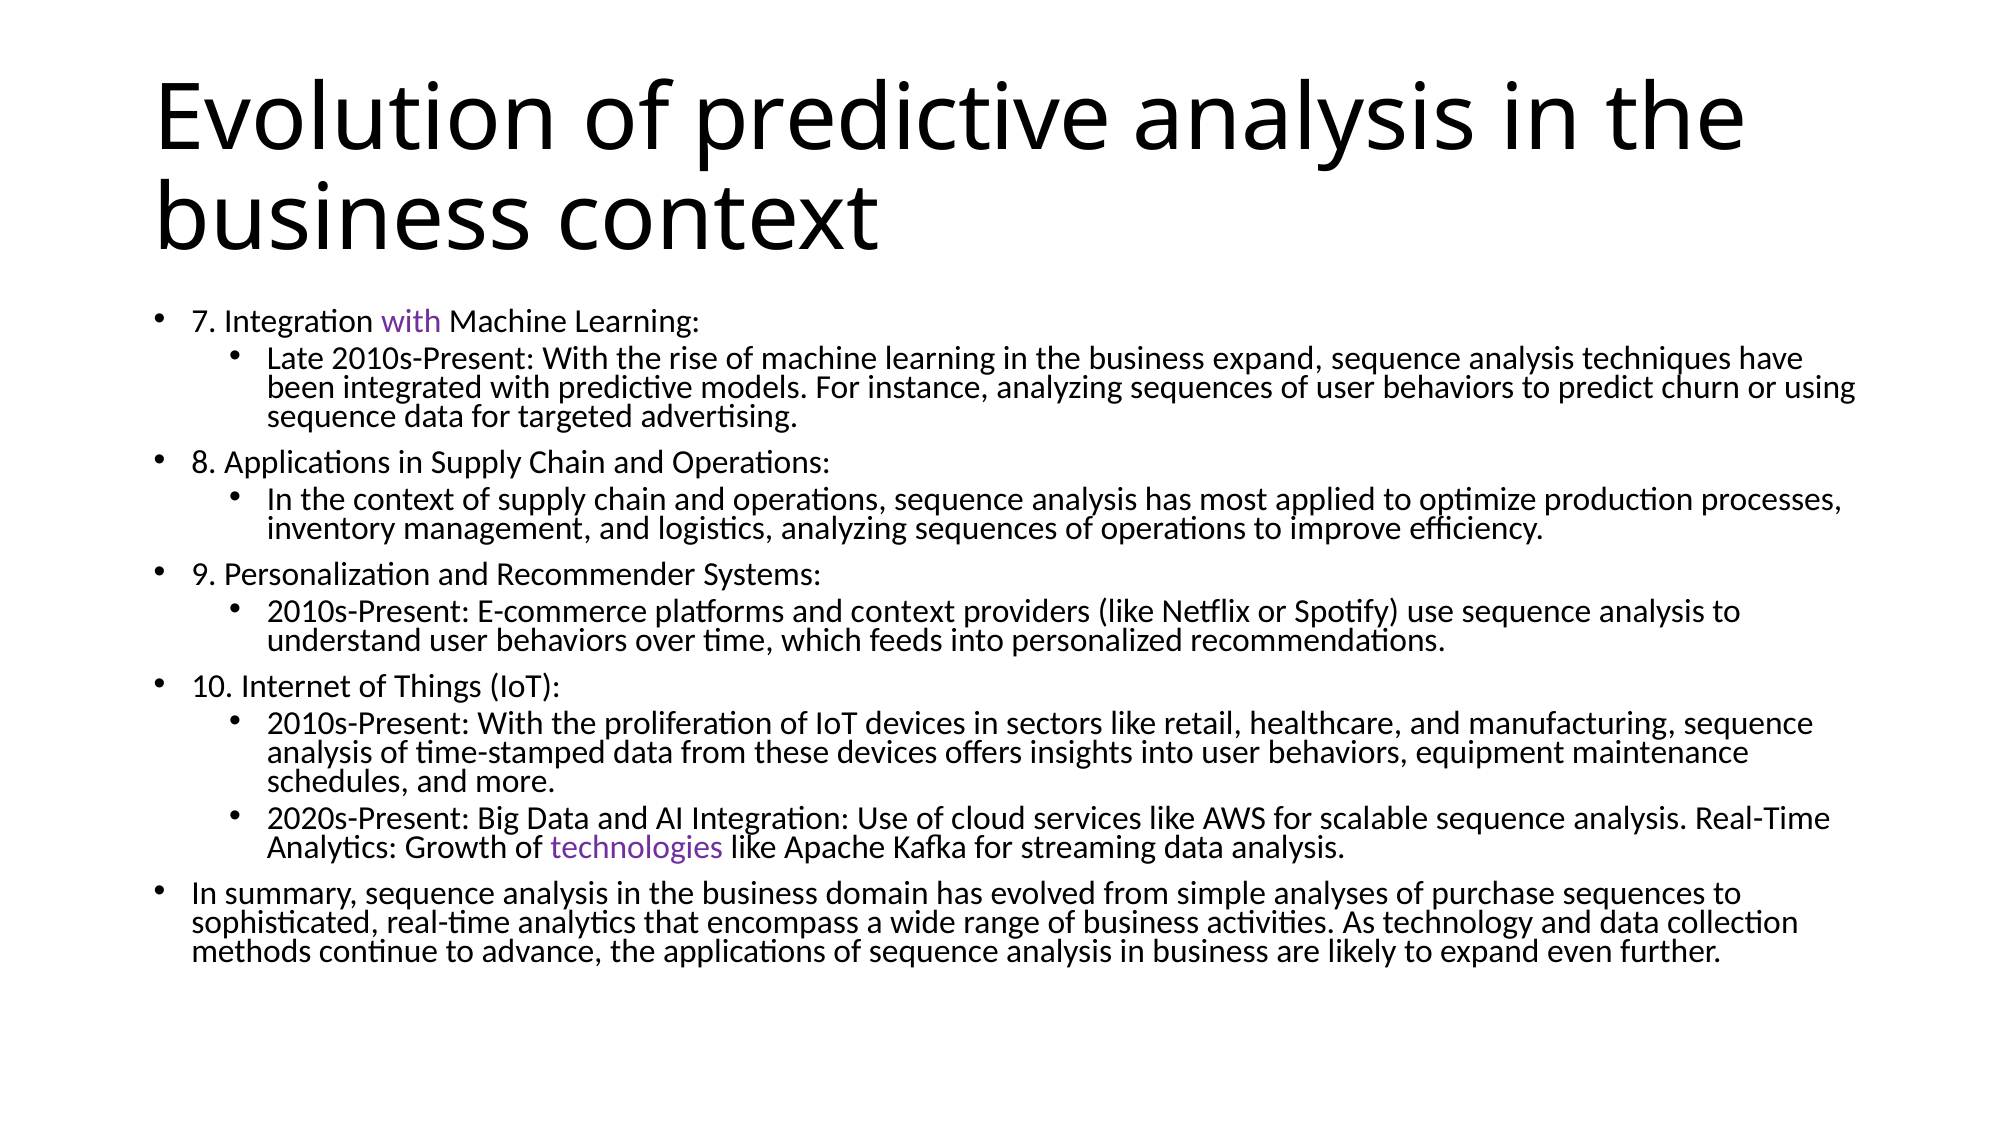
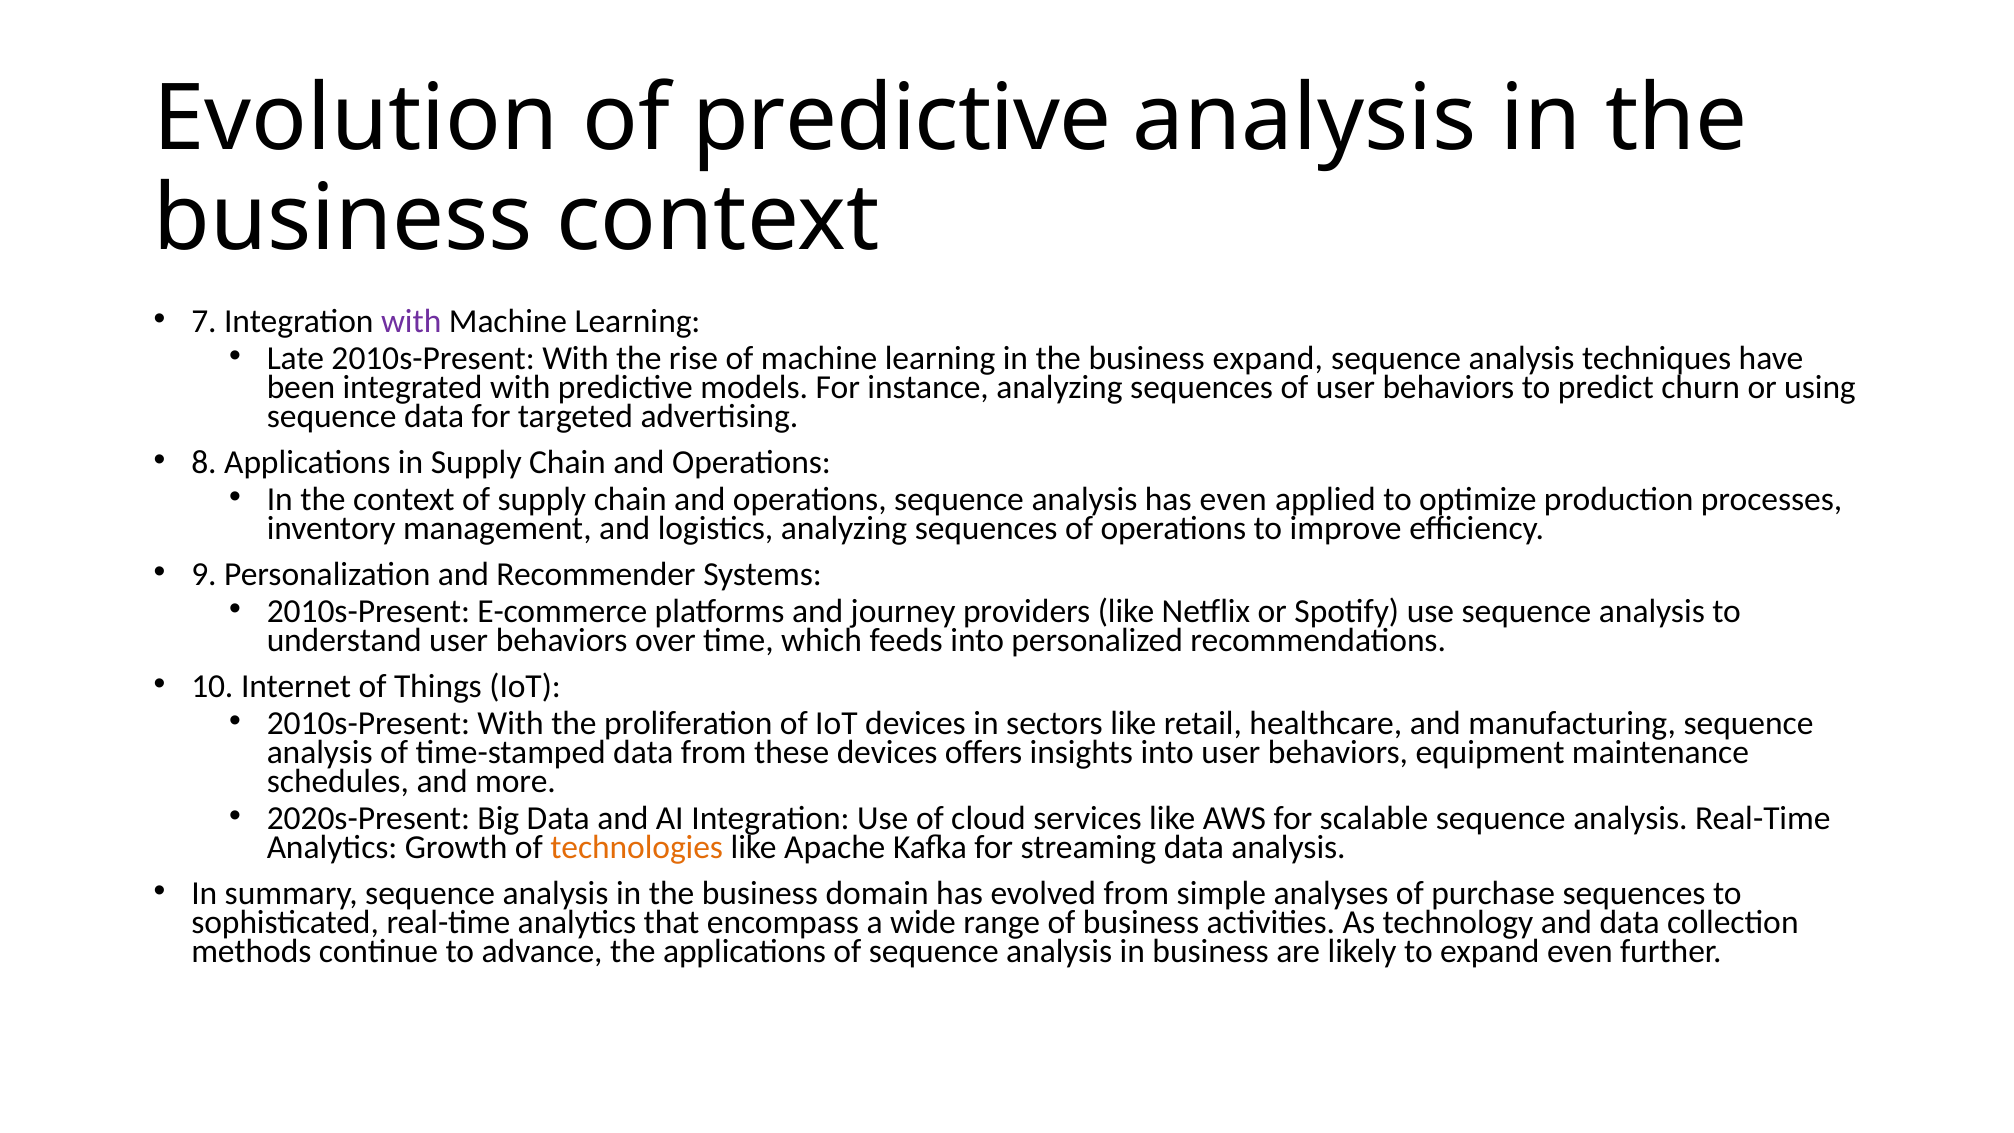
has most: most -> even
and context: context -> journey
technologies colour: purple -> orange
